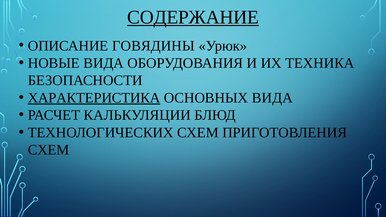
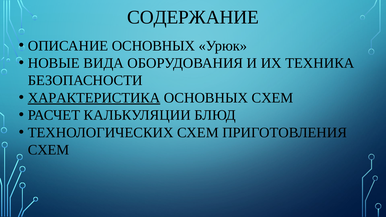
СОДЕРЖАНИЕ underline: present -> none
ОПИСАНИЕ ГОВЯДИНЫ: ГОВЯДИНЫ -> ОСНОВНЫХ
ОСНОВНЫХ ВИДА: ВИДА -> СХЕМ
